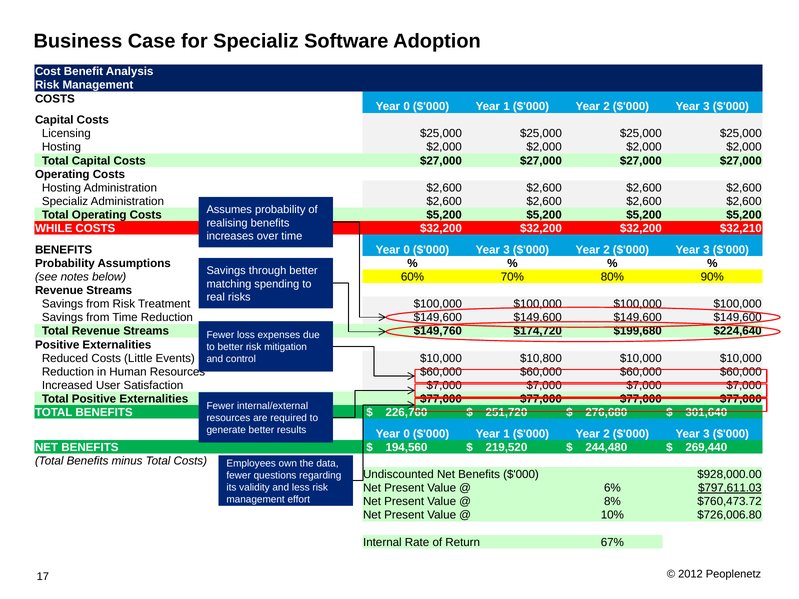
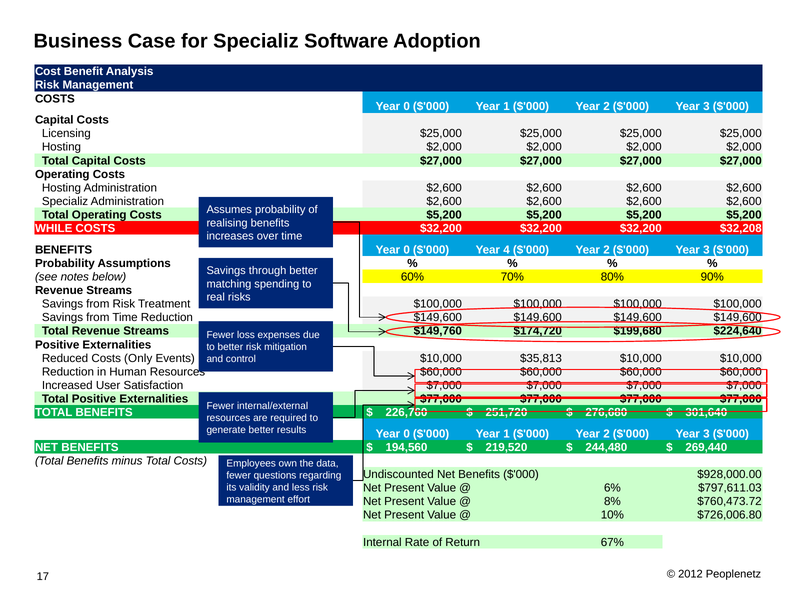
$32,210: $32,210 -> $32,208
0 $'000 Year 3: 3 -> 4
Little: Little -> Only
$10,800: $10,800 -> $35,813
$797,611.03 underline: present -> none
